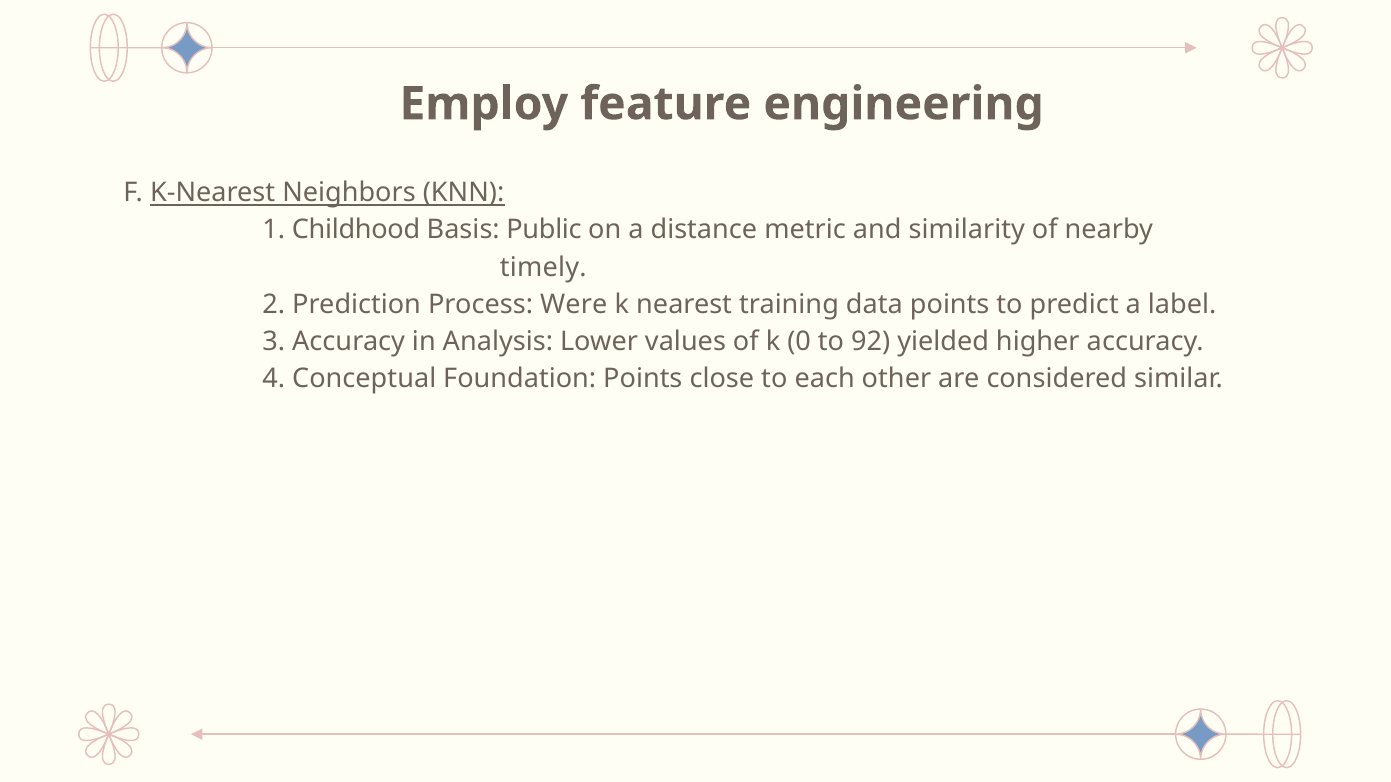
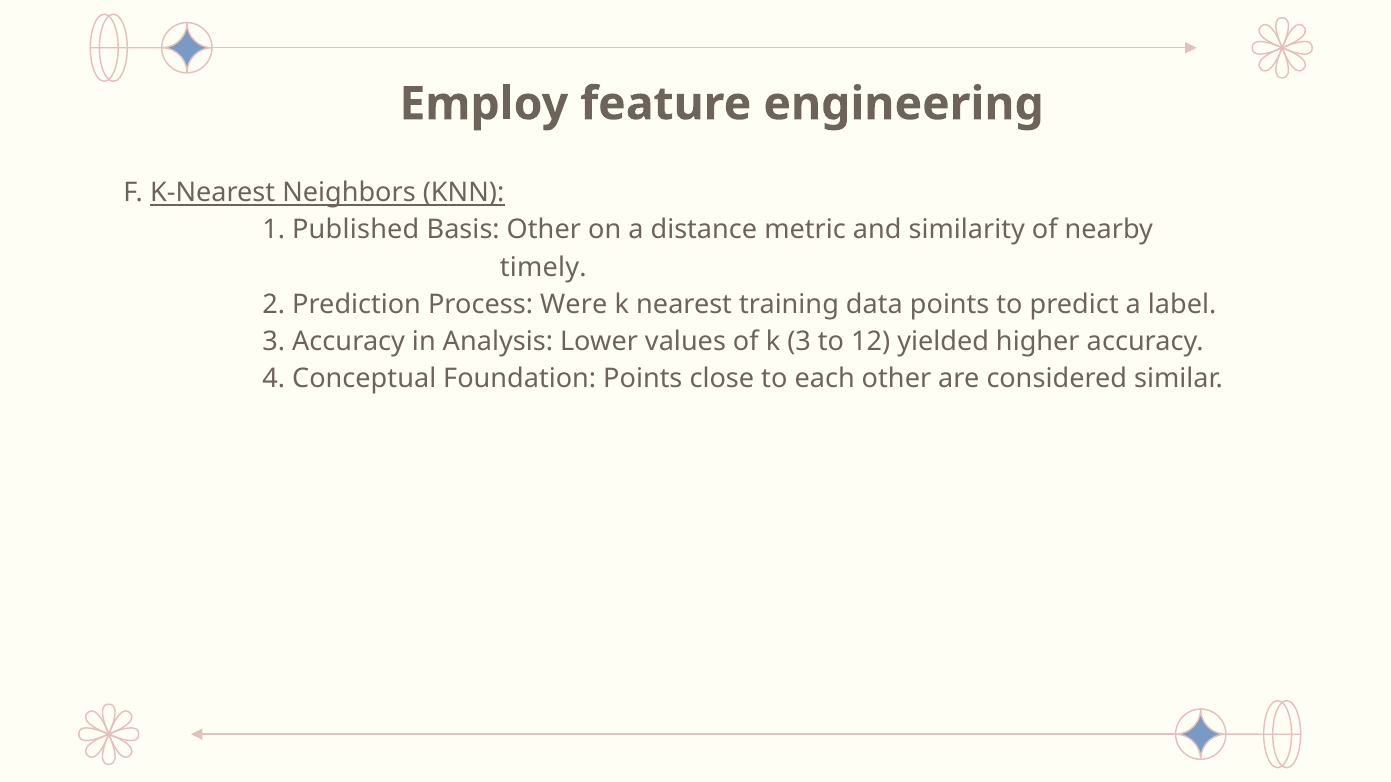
Childhood: Childhood -> Published
Basis Public: Public -> Other
k 0: 0 -> 3
92: 92 -> 12
